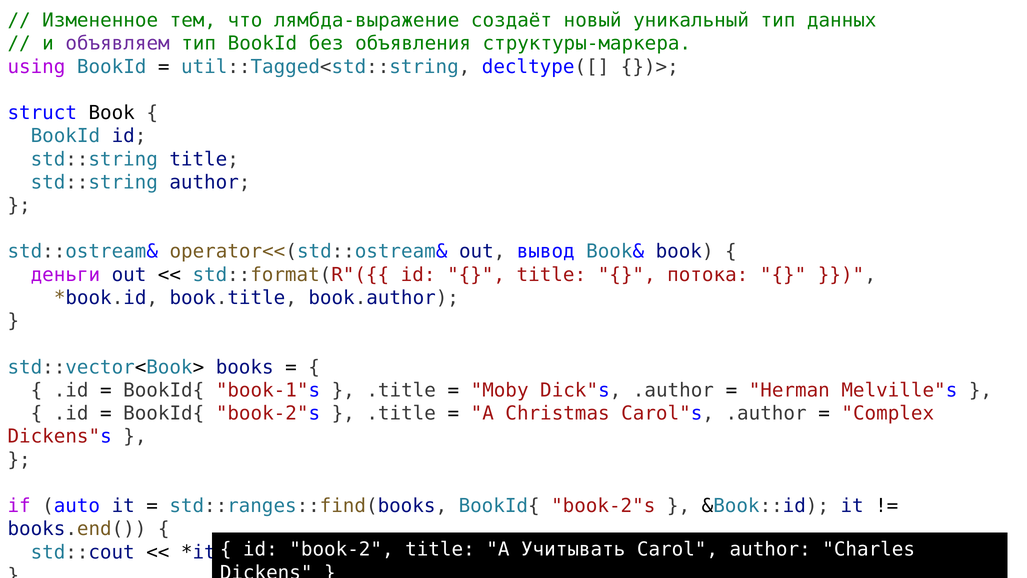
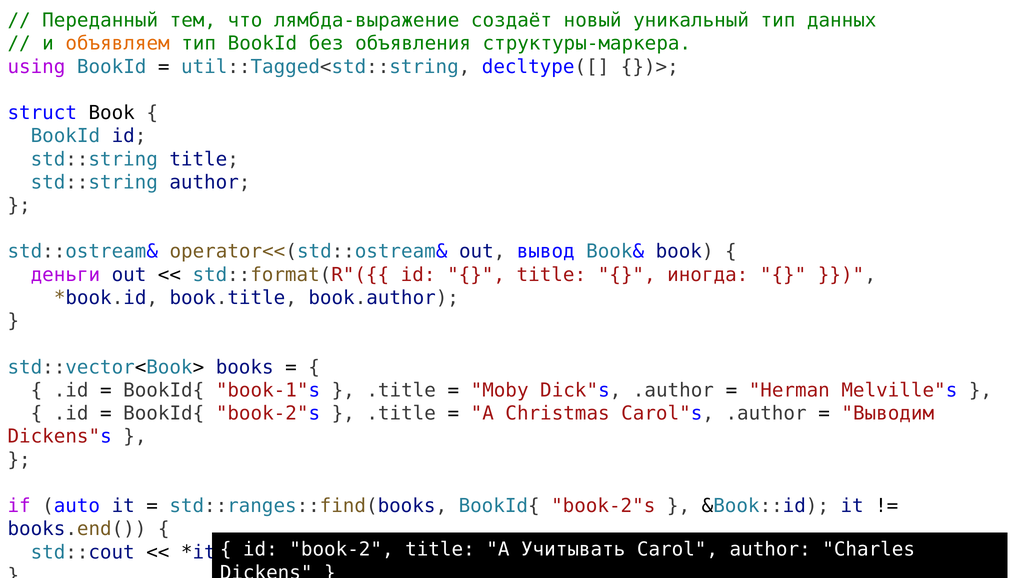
Измененное: Измененное -> Переданный
объявляем colour: purple -> orange
потока: потока -> иногда
Complex: Complex -> Выводим
